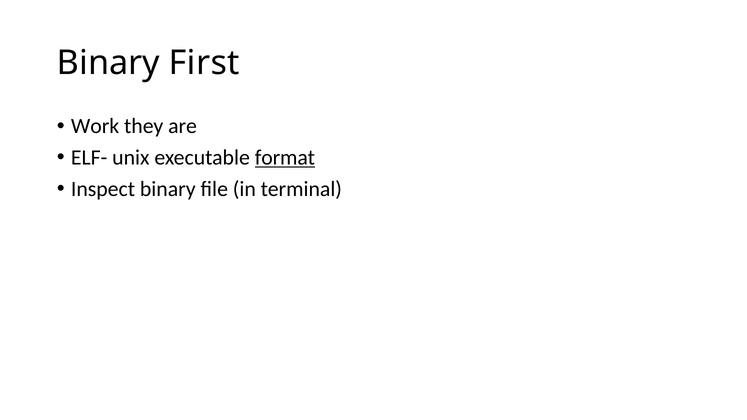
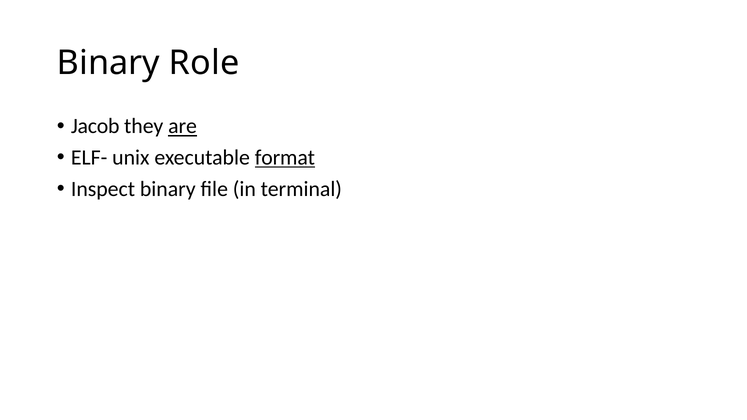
First: First -> Role
Work: Work -> Jacob
are underline: none -> present
